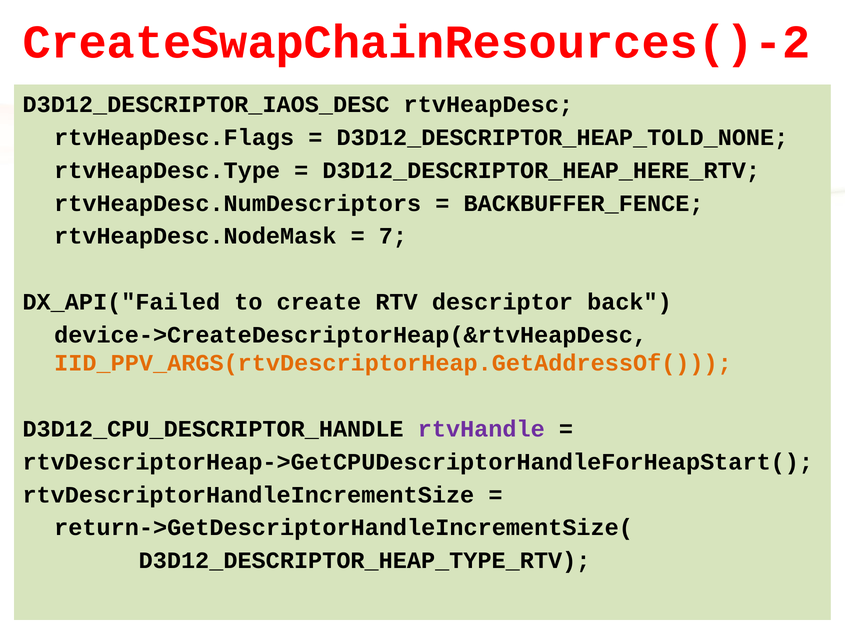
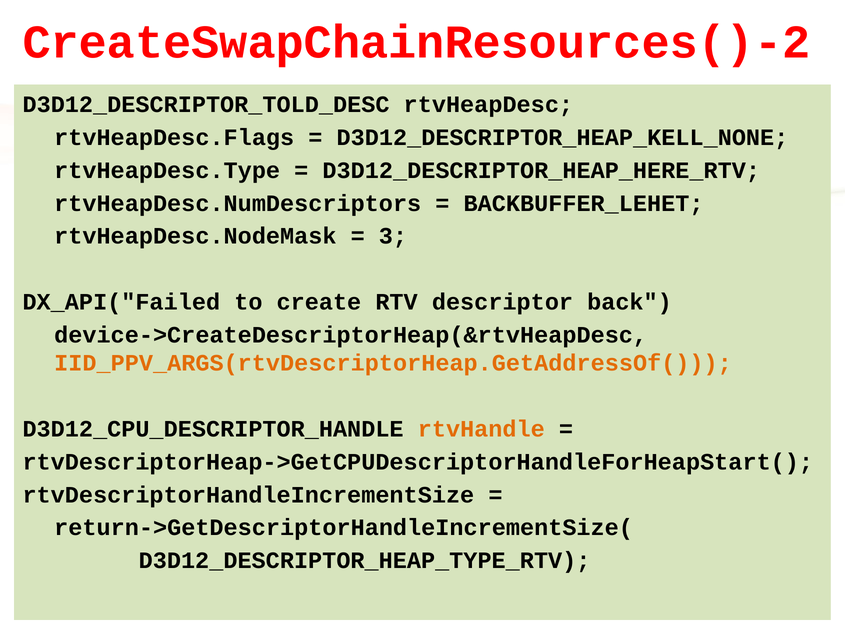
D3D12_DESCRIPTOR_IAOS_DESC: D3D12_DESCRIPTOR_IAOS_DESC -> D3D12_DESCRIPTOR_TOLD_DESC
D3D12_DESCRIPTOR_HEAP_TOLD_NONE: D3D12_DESCRIPTOR_HEAP_TOLD_NONE -> D3D12_DESCRIPTOR_HEAP_KELL_NONE
BACKBUFFER_FENCE: BACKBUFFER_FENCE -> BACKBUFFER_LEHET
7: 7 -> 3
rtvHandle colour: purple -> orange
